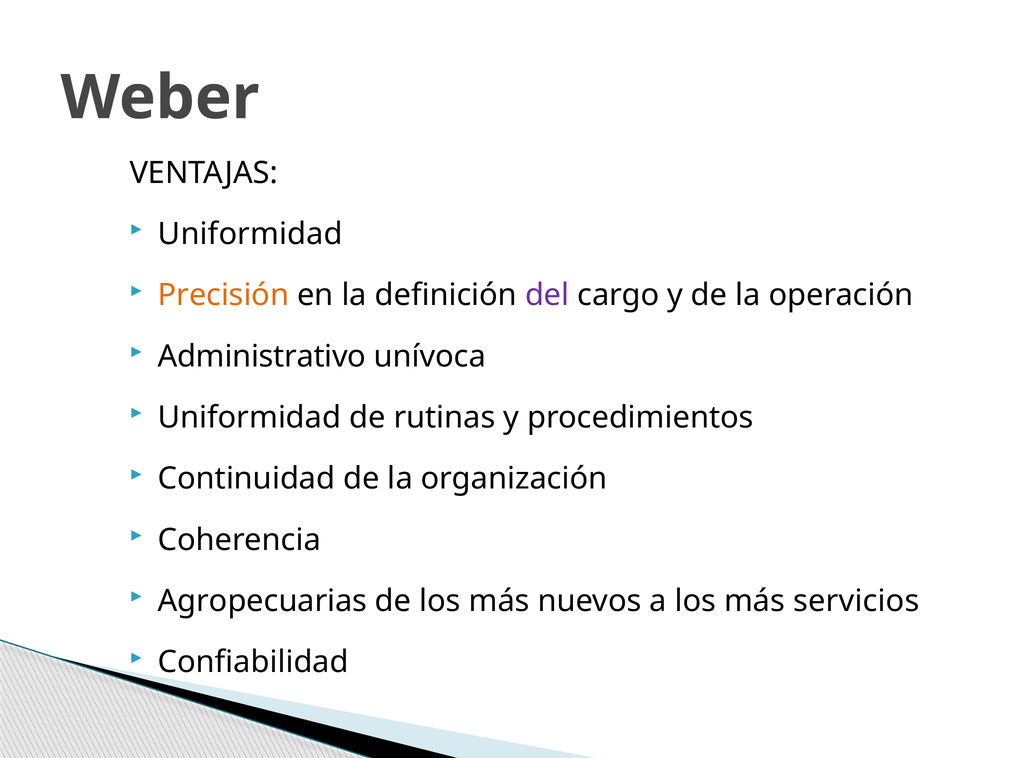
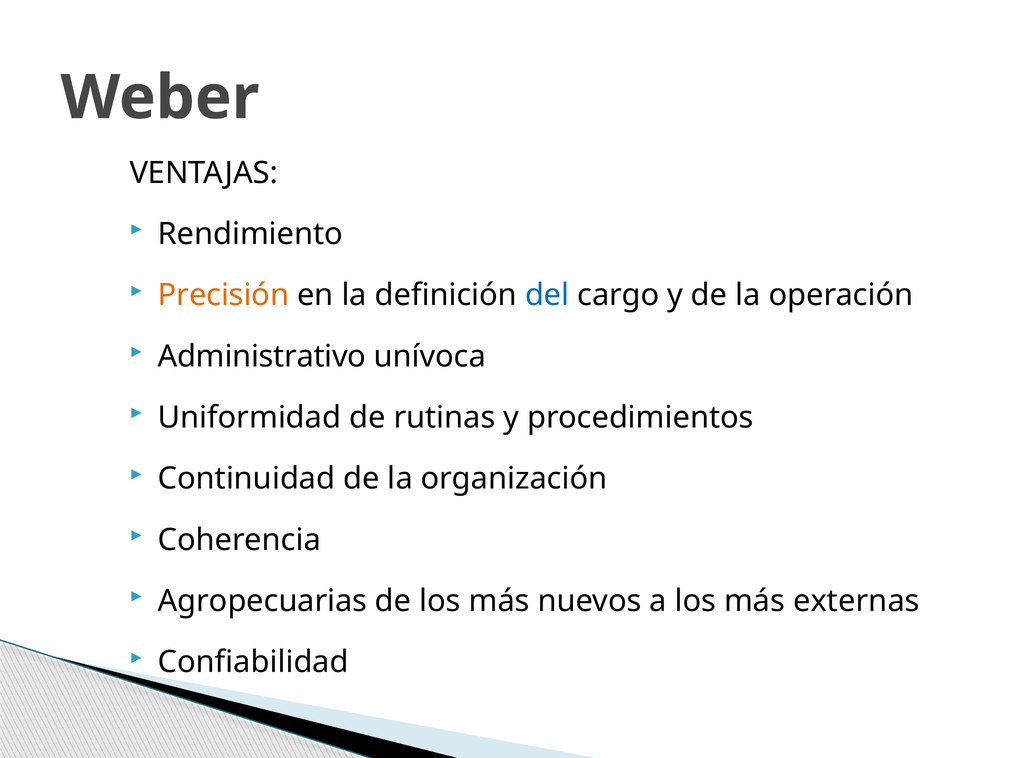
Uniformidad at (250, 234): Uniformidad -> Rendimiento
del colour: purple -> blue
servicios: servicios -> externas
